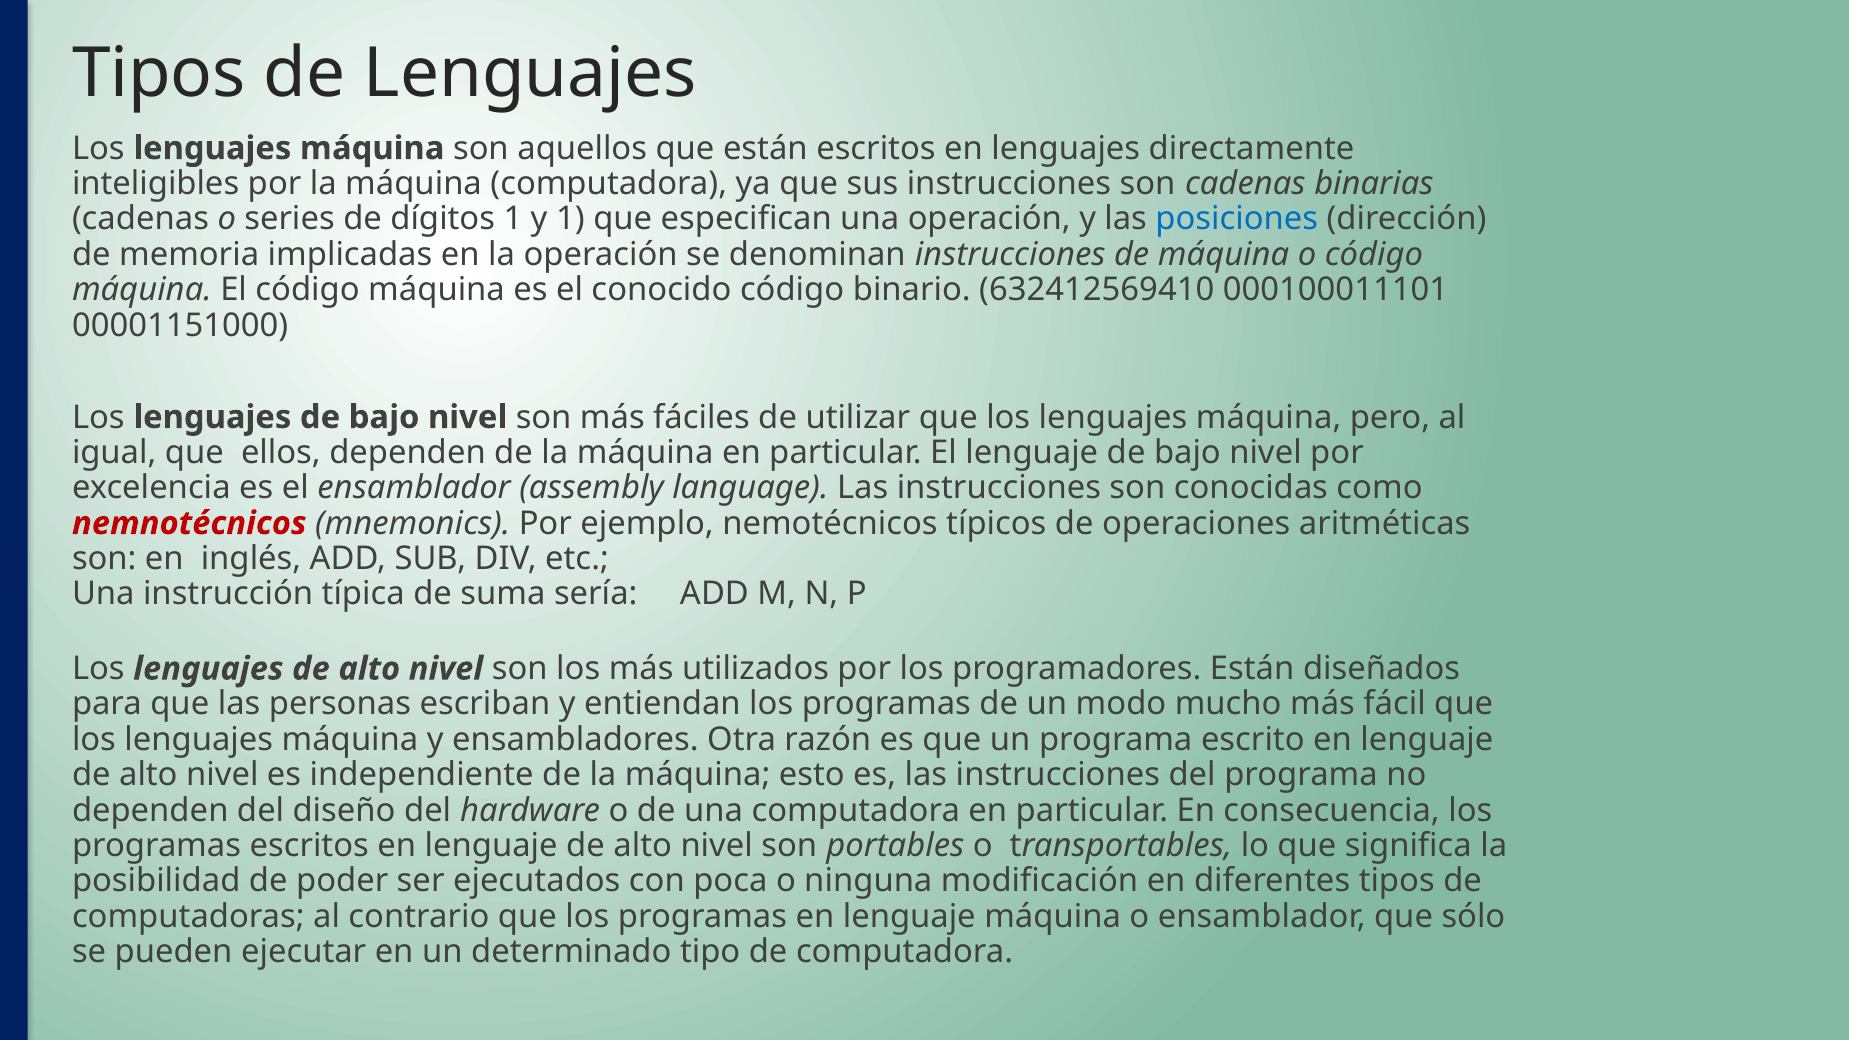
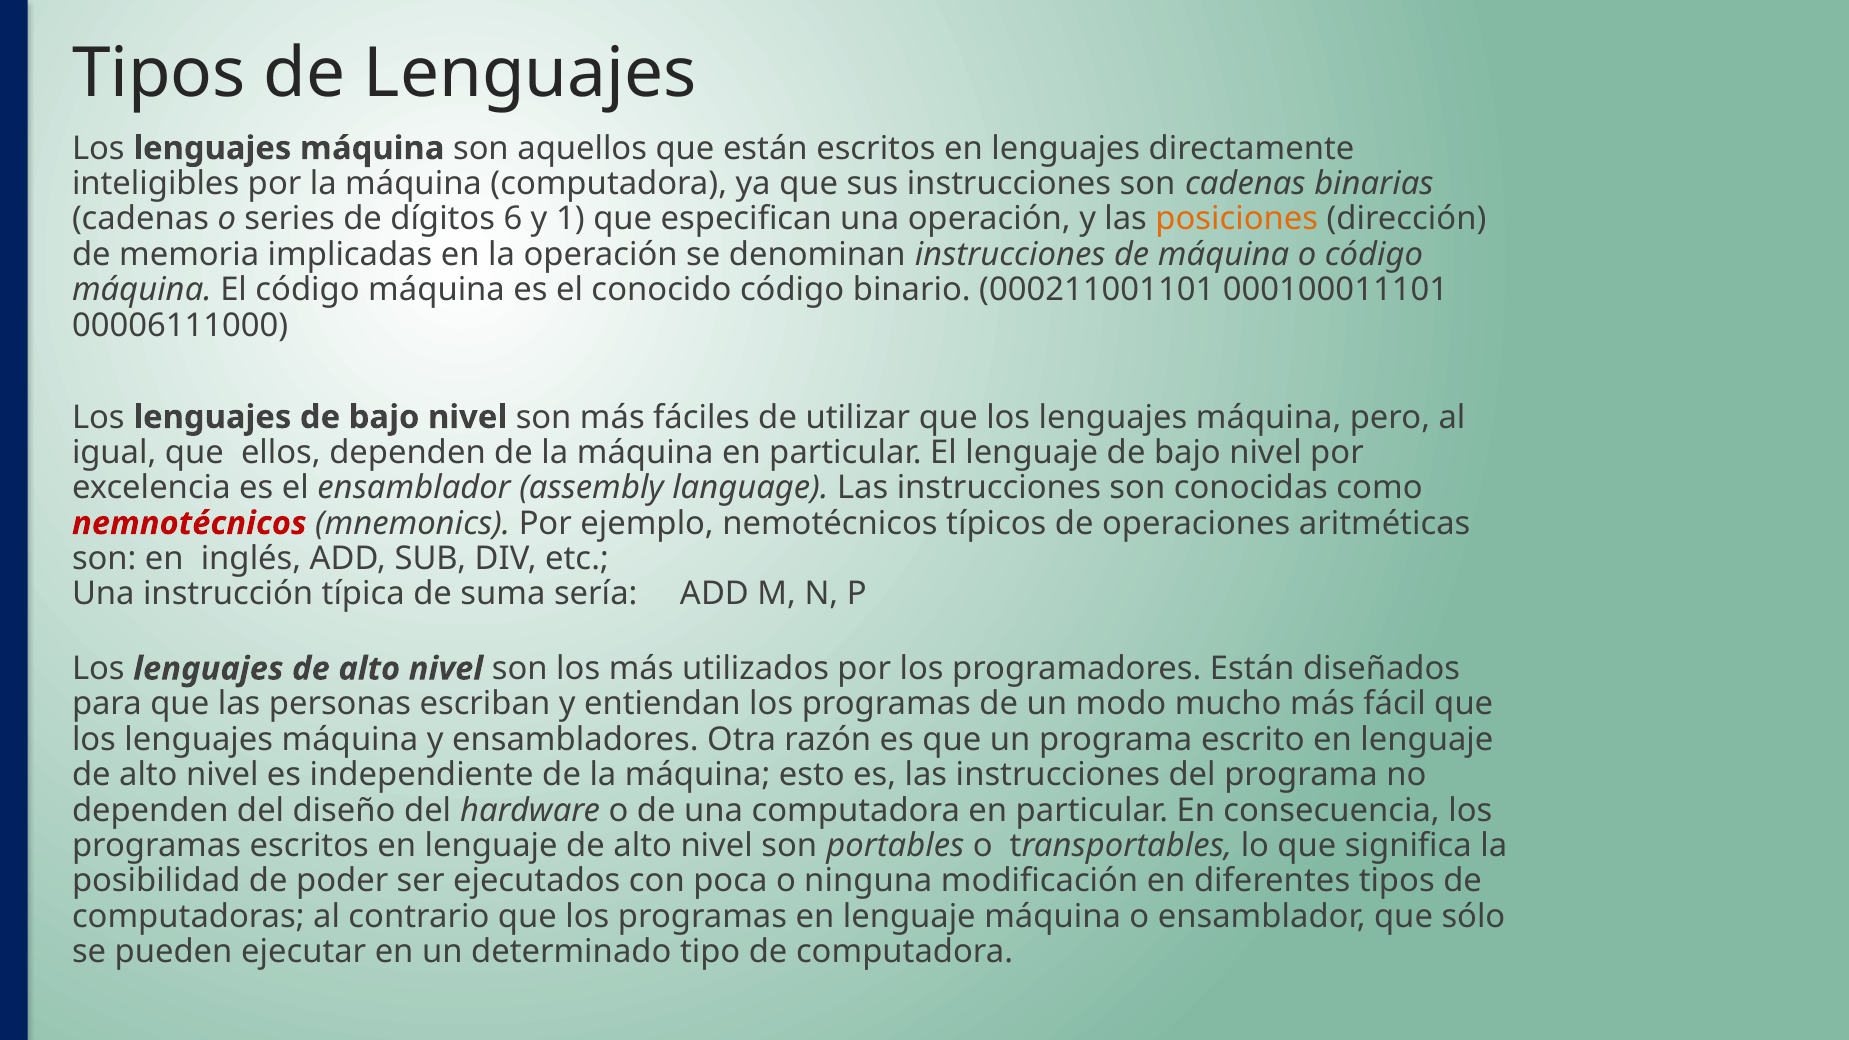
dígitos 1: 1 -> 6
posiciones colour: blue -> orange
632412569410: 632412569410 -> 000211001101
00001151000: 00001151000 -> 00006111000
